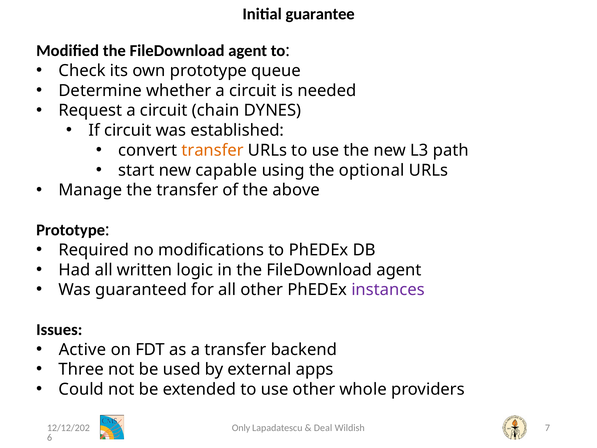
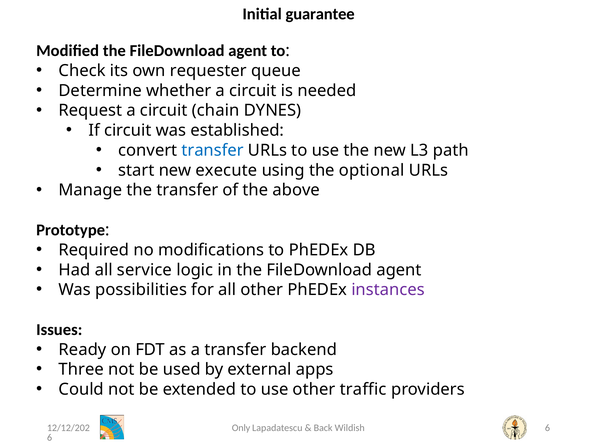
own prototype: prototype -> requester
transfer at (213, 150) colour: orange -> blue
capable: capable -> execute
written: written -> service
guaranteed: guaranteed -> possibilities
Active: Active -> Ready
whole: whole -> traffic
Deal: Deal -> Back
Wildish 7: 7 -> 6
